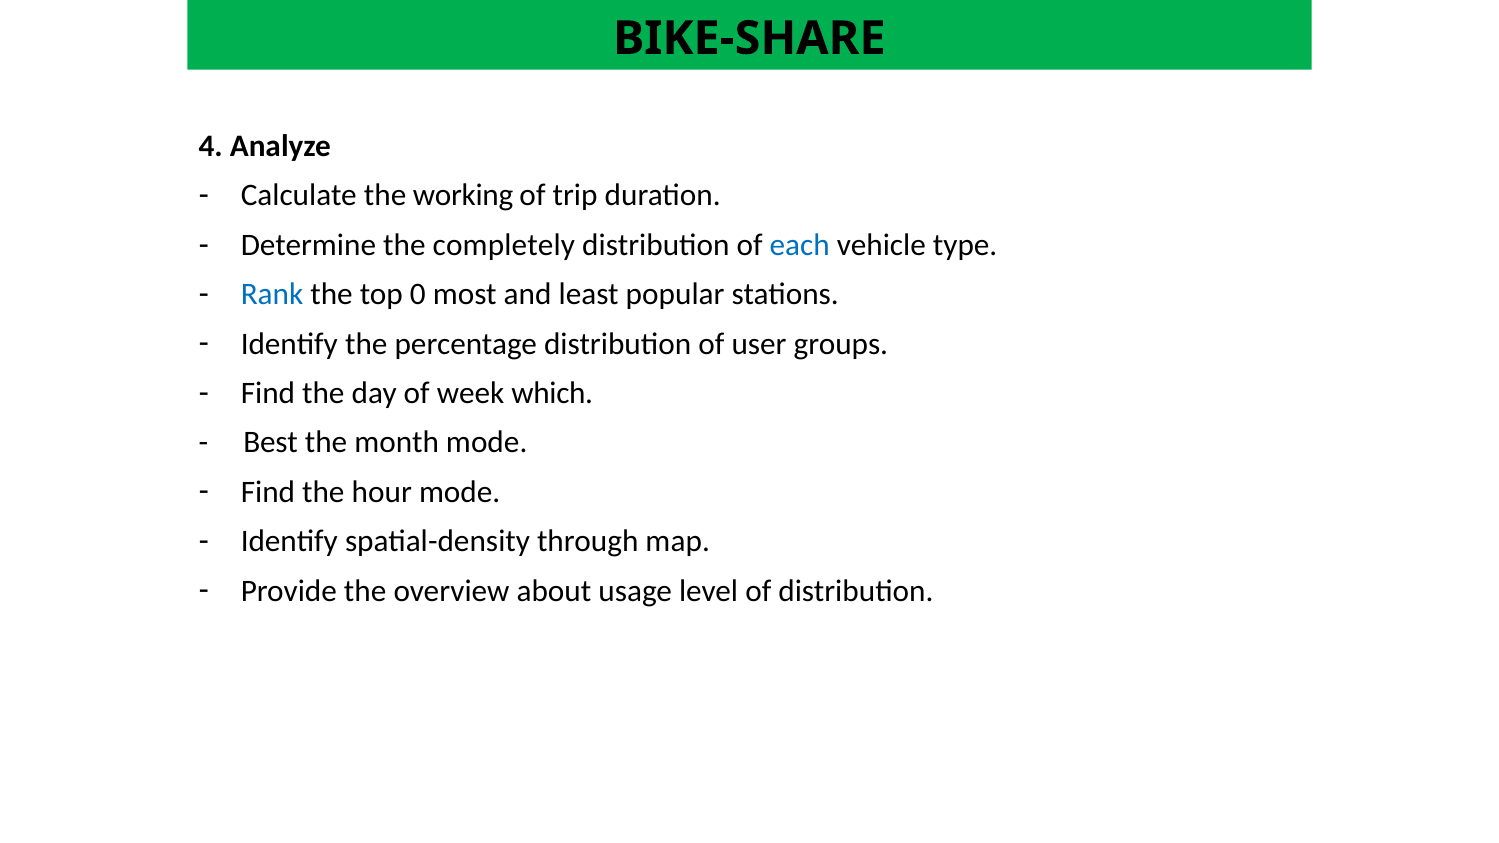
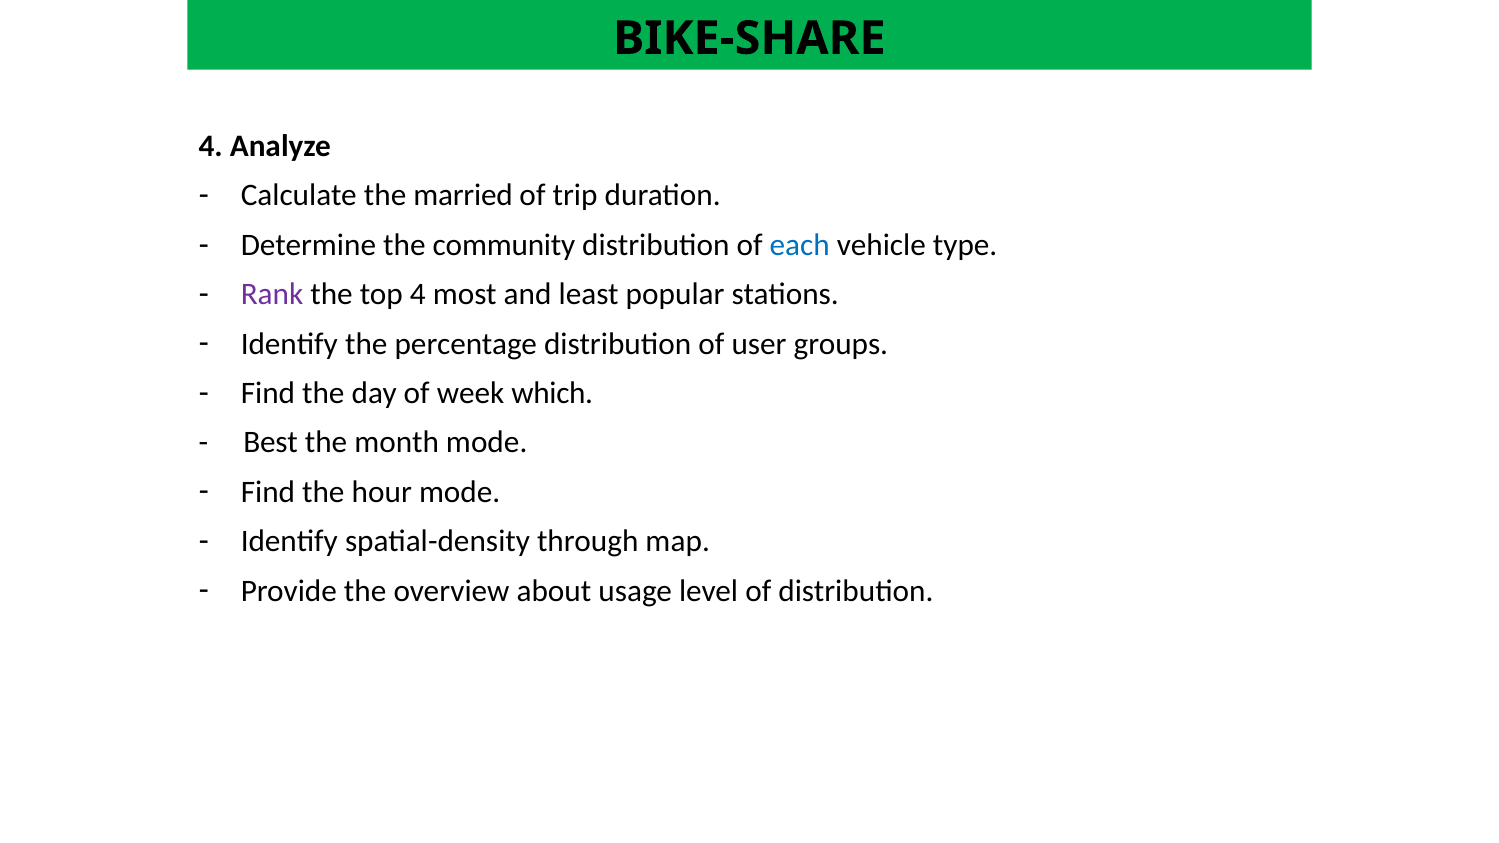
working: working -> married
completely: completely -> community
Rank colour: blue -> purple
top 0: 0 -> 4
